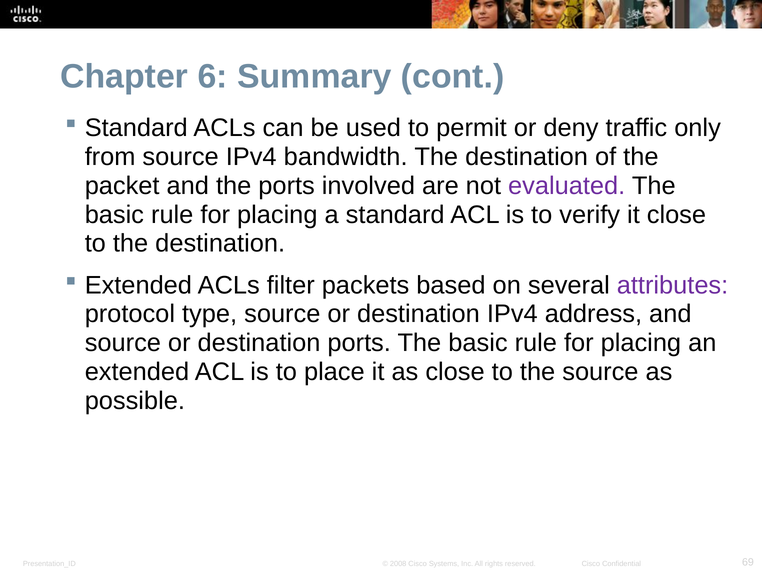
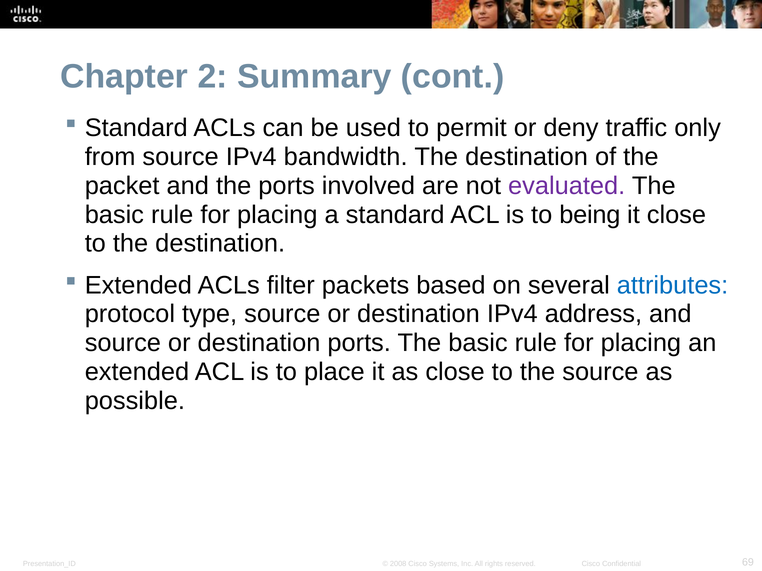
6: 6 -> 2
verify: verify -> being
attributes colour: purple -> blue
